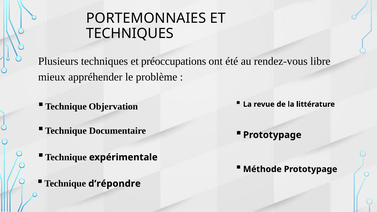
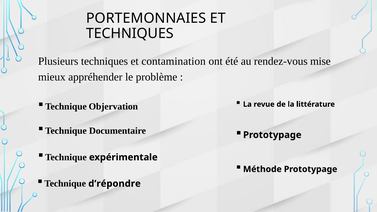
préoccupations: préoccupations -> contamination
libre: libre -> mise
